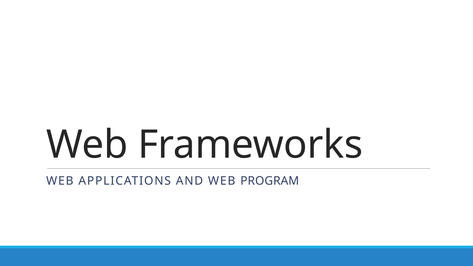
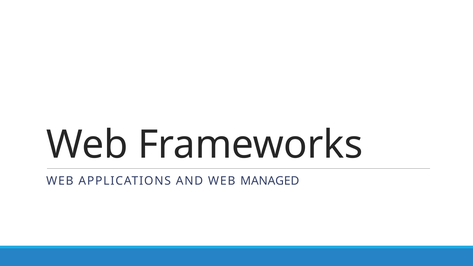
PROGRAM: PROGRAM -> MANAGED
